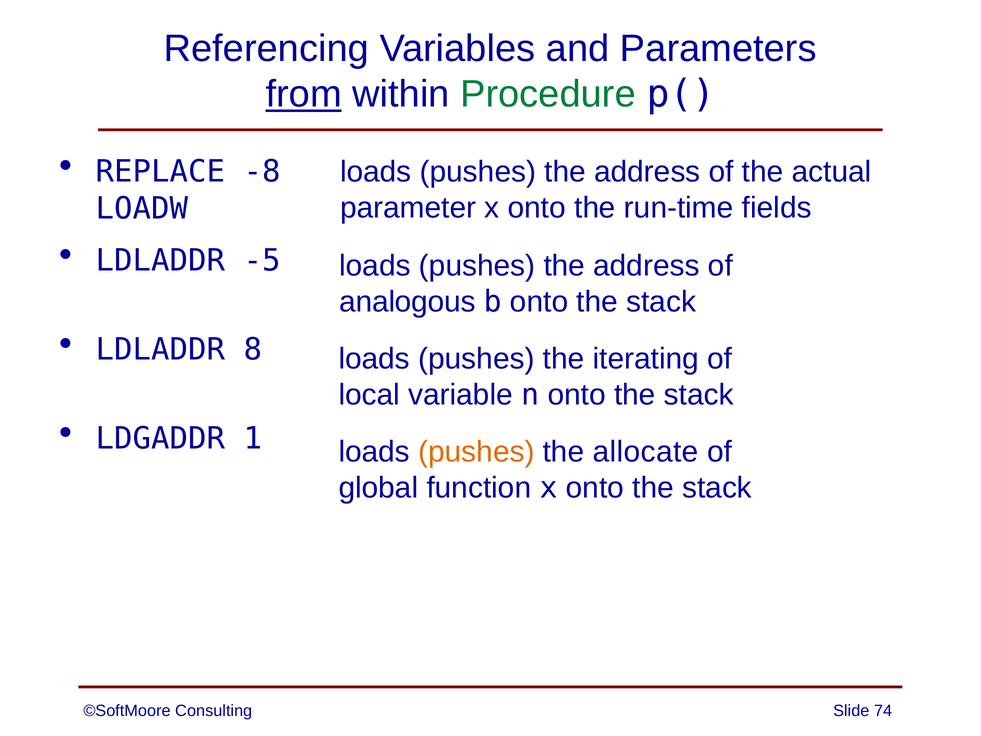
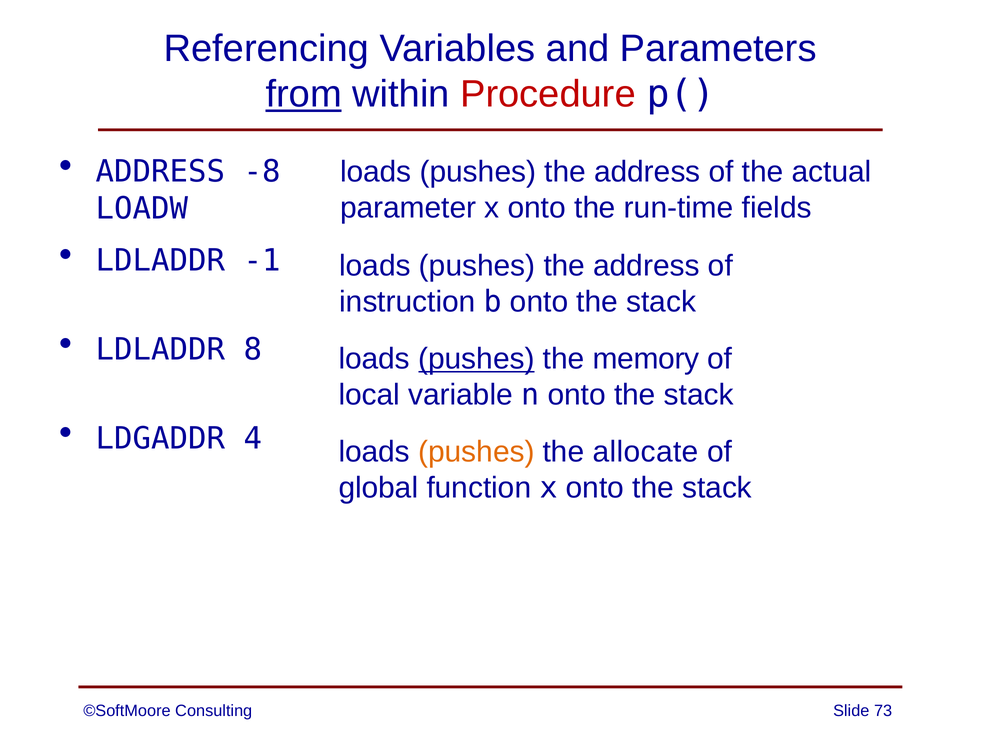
Procedure colour: green -> red
REPLACE at (161, 172): REPLACE -> ADDRESS
-5: -5 -> -1
analogous: analogous -> instruction
pushes at (476, 359) underline: none -> present
iterating: iterating -> memory
1: 1 -> 4
74: 74 -> 73
